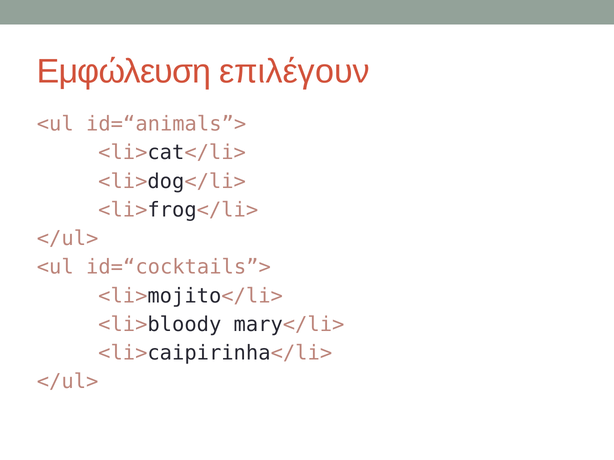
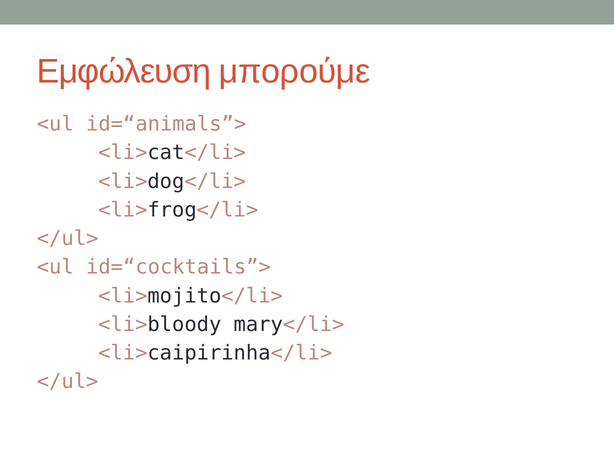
επιλέγουν: επιλέγουν -> μπορούμε
